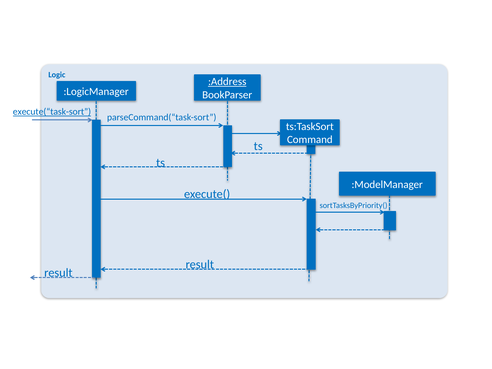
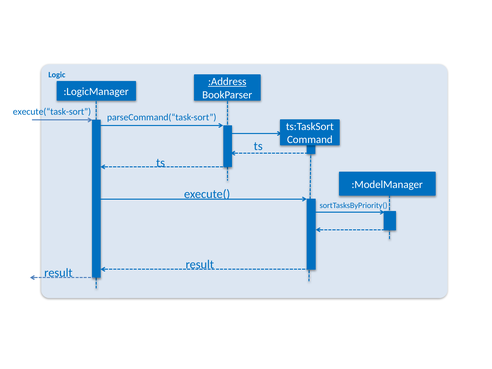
execute(“task-sort underline: present -> none
